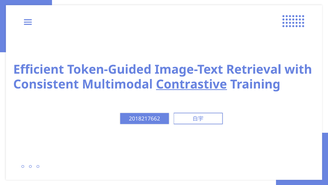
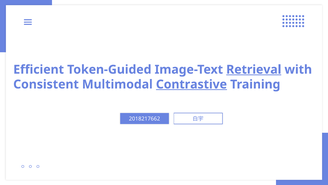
Retrieval underline: none -> present
